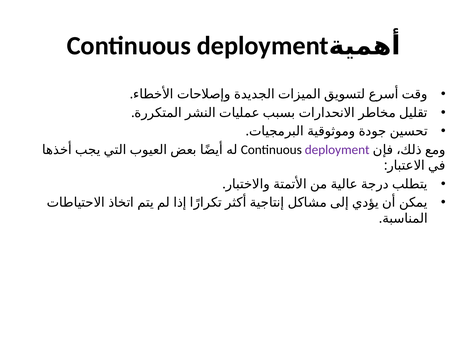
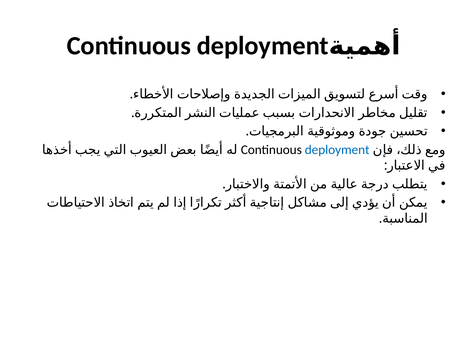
deployment colour: purple -> blue
